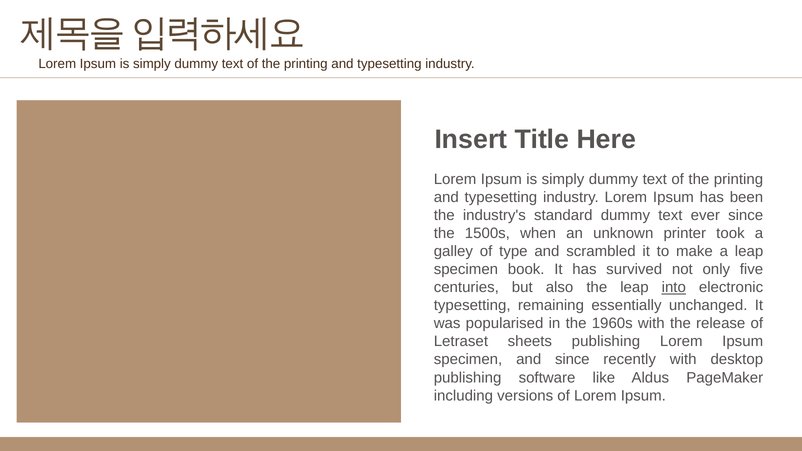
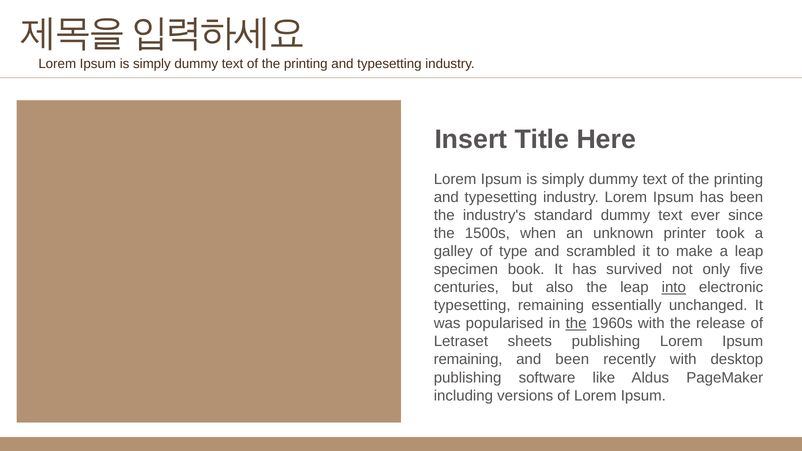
the at (576, 324) underline: none -> present
specimen at (468, 360): specimen -> remaining
and since: since -> been
